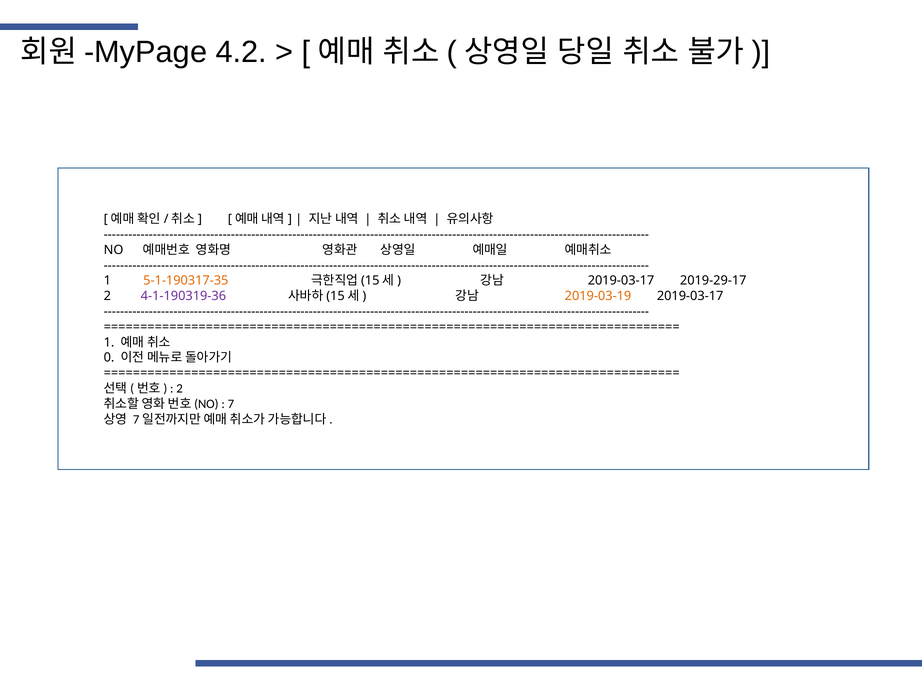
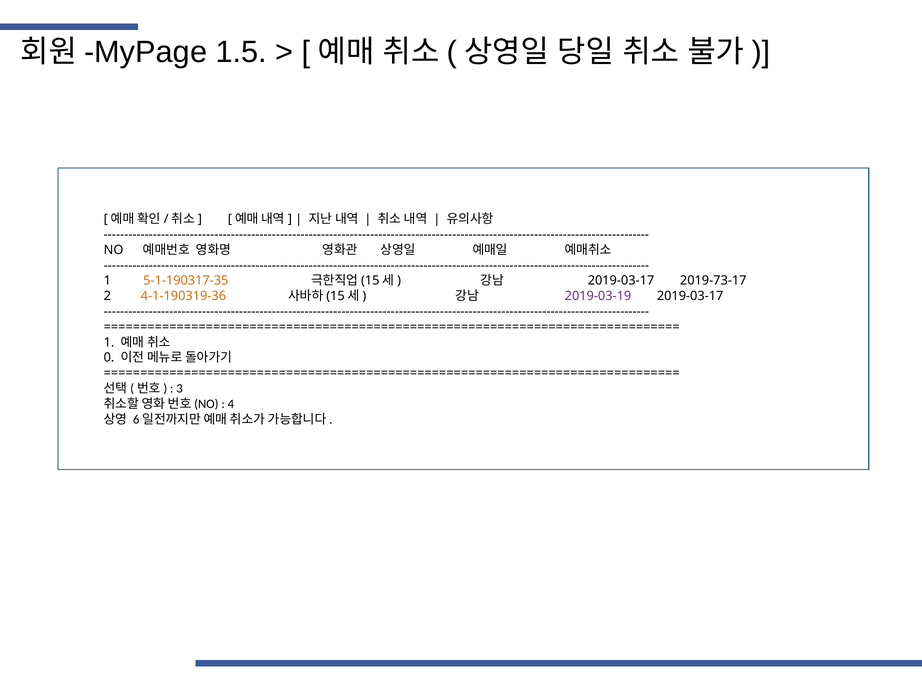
4.2: 4.2 -> 1.5
2019-29-17: 2019-29-17 -> 2019-73-17
4-1-190319-36 colour: purple -> orange
2019-03-19 colour: orange -> purple
2 at (180, 388): 2 -> 3
7 at (231, 404): 7 -> 4
7 at (136, 419): 7 -> 6
